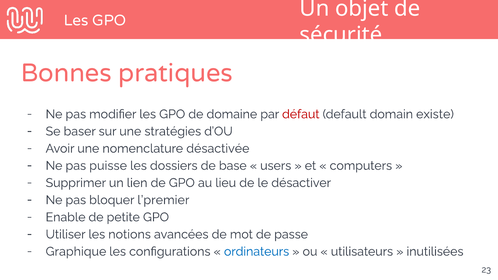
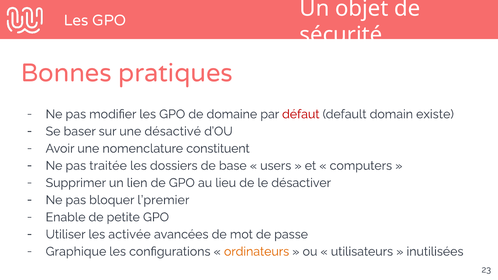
stratégies: stratégies -> désactivé
désactivée: désactivée -> constituent
puisse: puisse -> traitée
notions: notions -> activée
ordinateurs colour: blue -> orange
